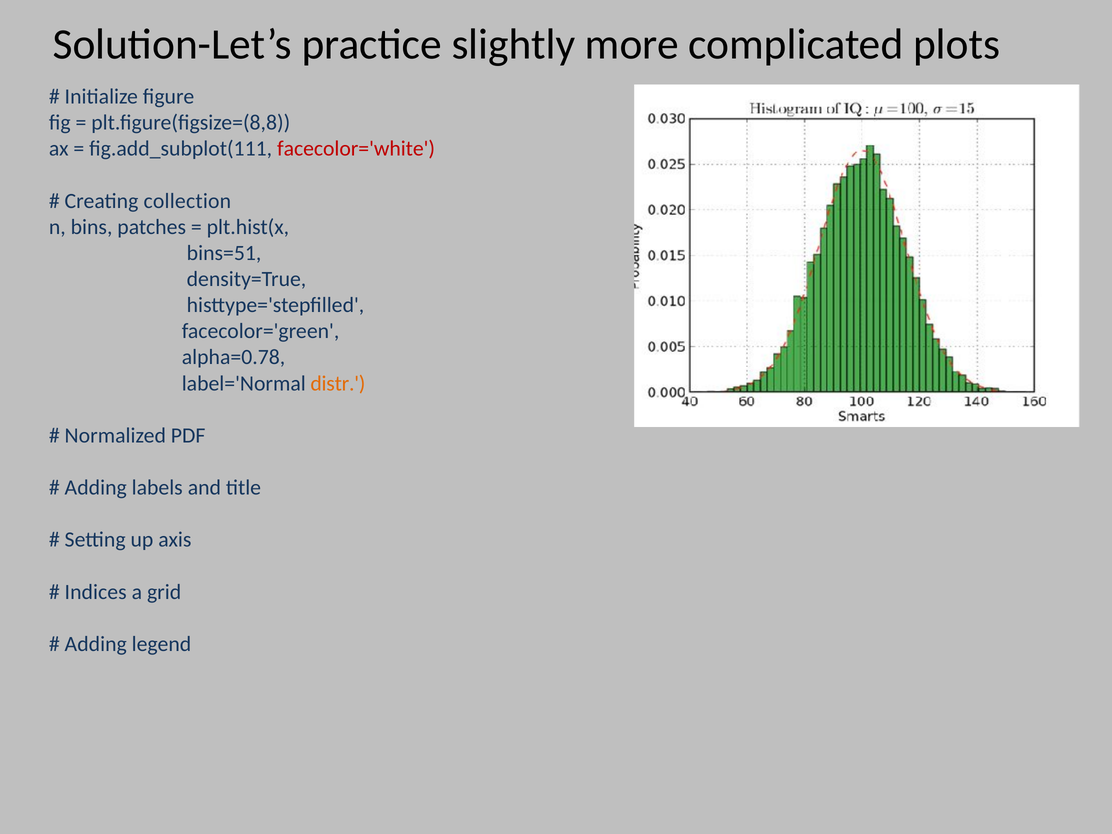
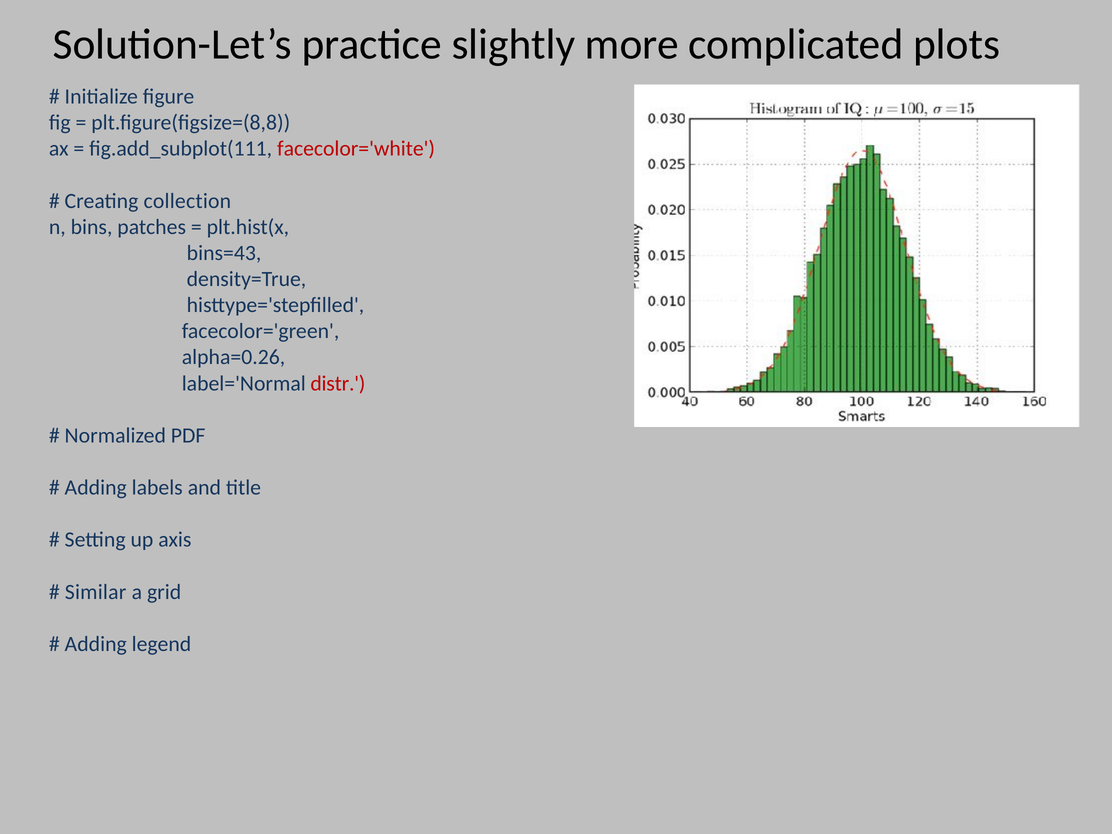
bins=51: bins=51 -> bins=43
alpha=0.78: alpha=0.78 -> alpha=0.26
distr colour: orange -> red
Indices: Indices -> Similar
